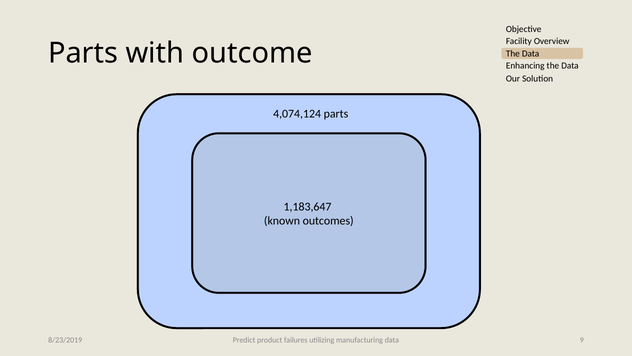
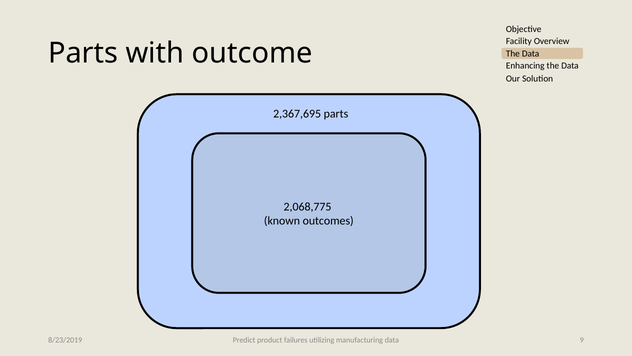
4,074,124: 4,074,124 -> 2,367,695
1,183,647: 1,183,647 -> 2,068,775
